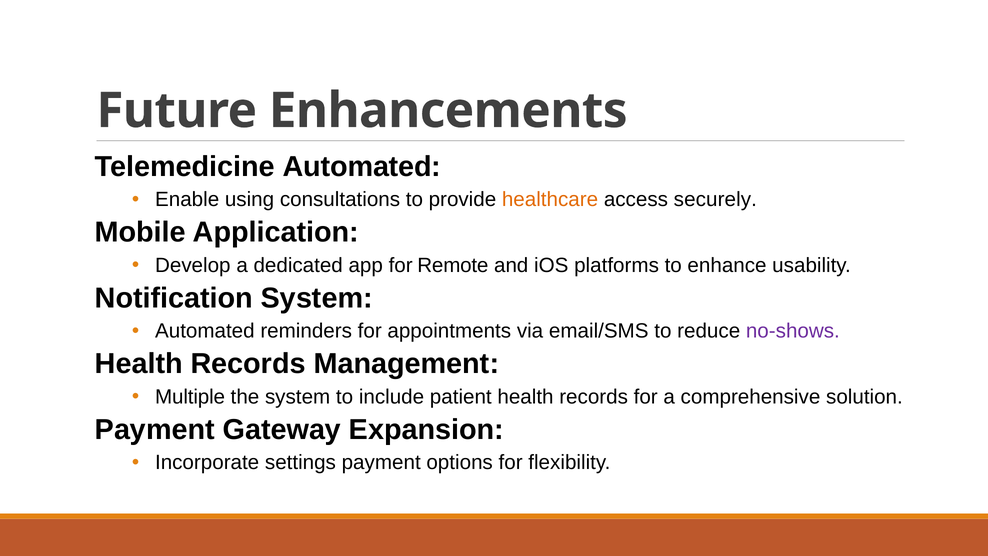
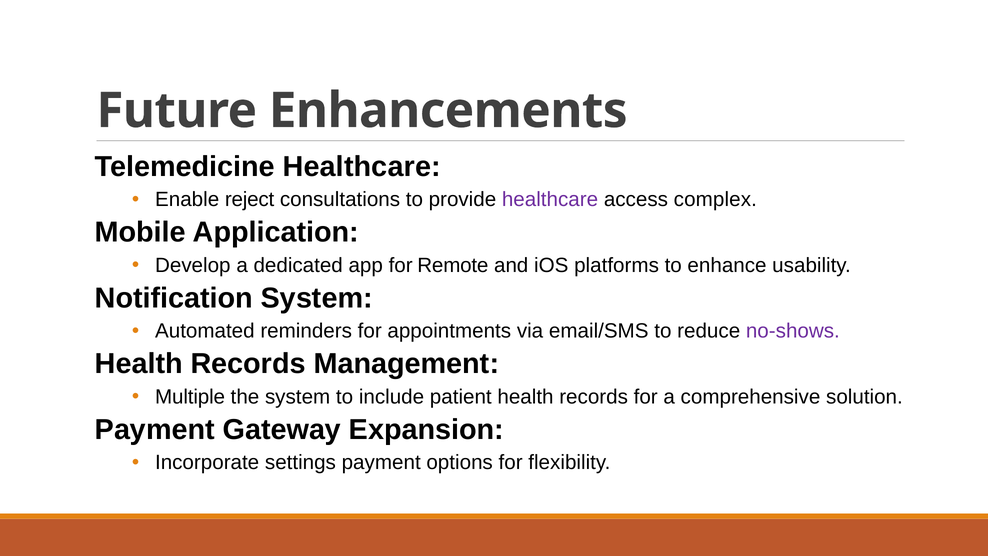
Telemedicine Automated: Automated -> Healthcare
using: using -> reject
healthcare at (550, 200) colour: orange -> purple
securely: securely -> complex
